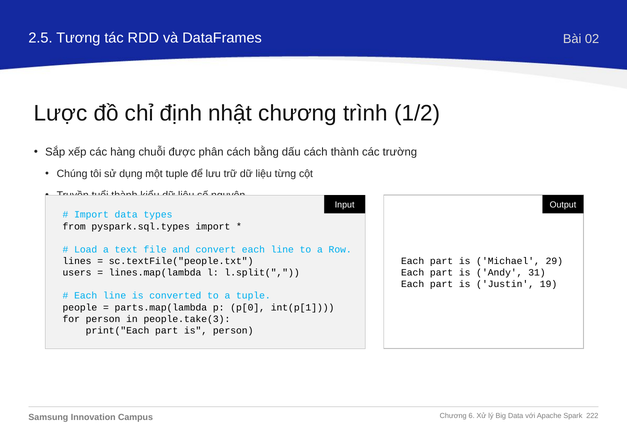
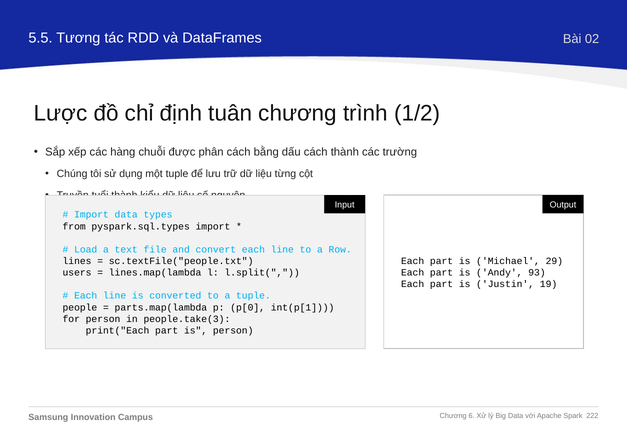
2.5: 2.5 -> 5.5
nhật: nhật -> tuân
31: 31 -> 93
